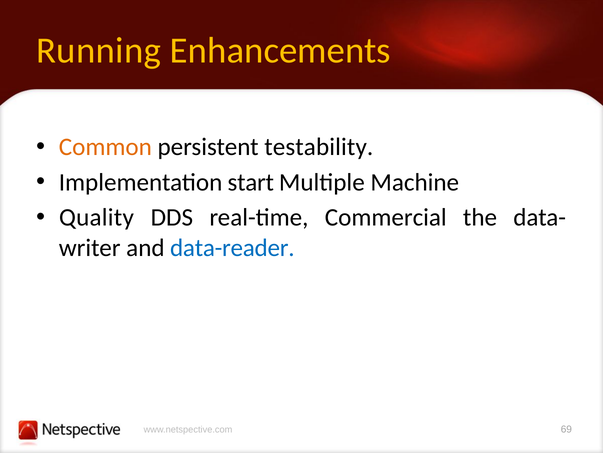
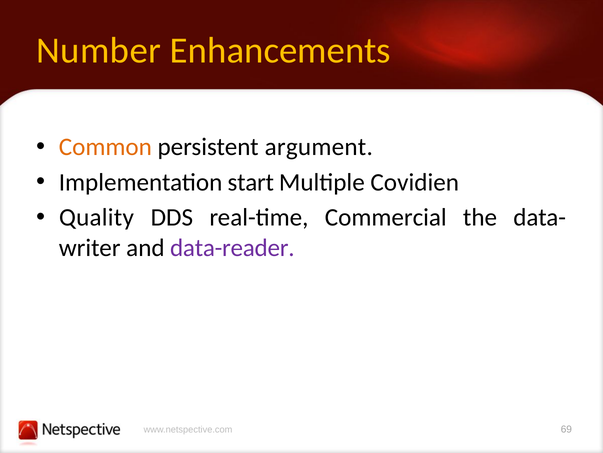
Running: Running -> Number
testability: testability -> argument
Machine: Machine -> Covidien
data-reader colour: blue -> purple
